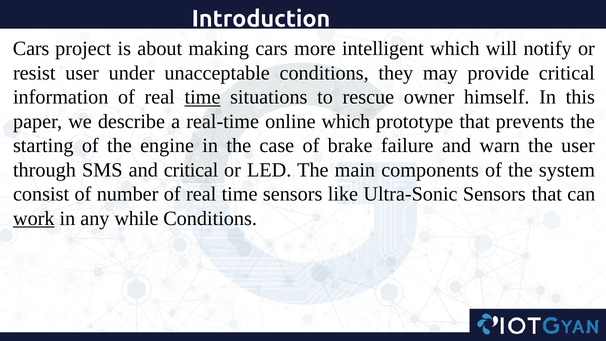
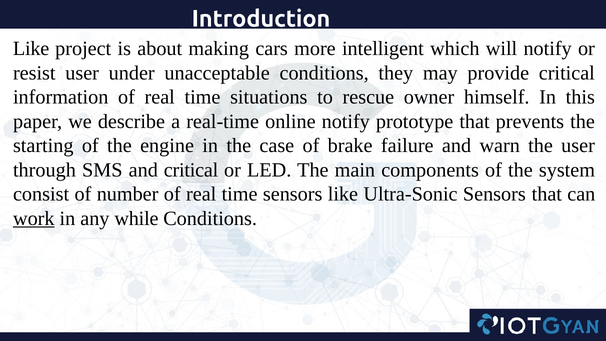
Cars at (31, 49): Cars -> Like
time at (202, 97) underline: present -> none
online which: which -> notify
